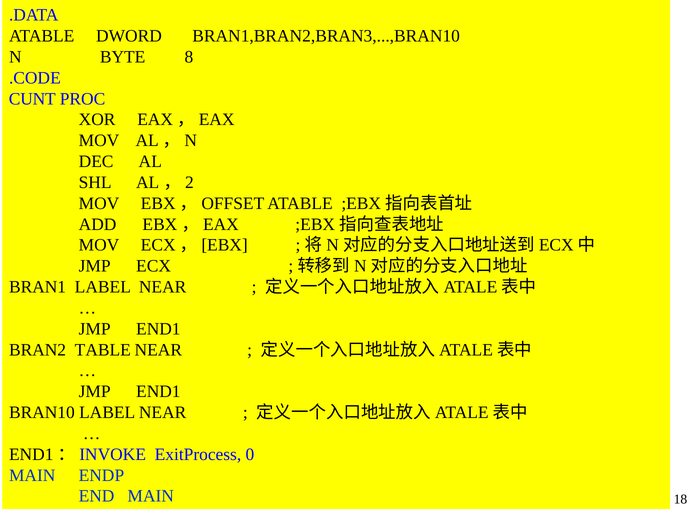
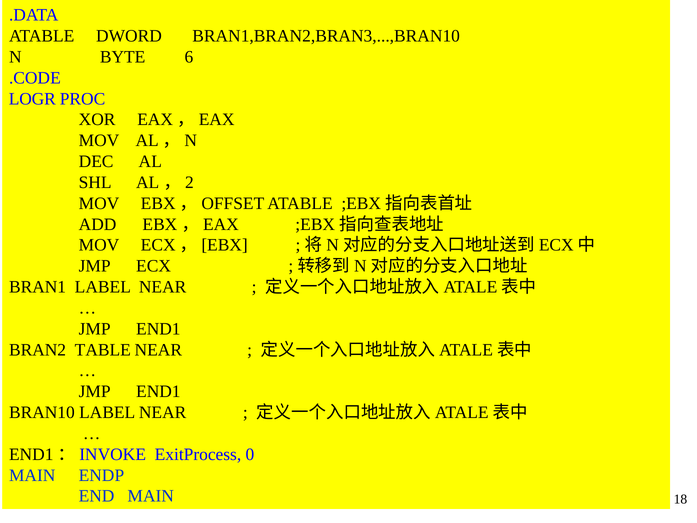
8: 8 -> 6
CUNT: CUNT -> LOGR
